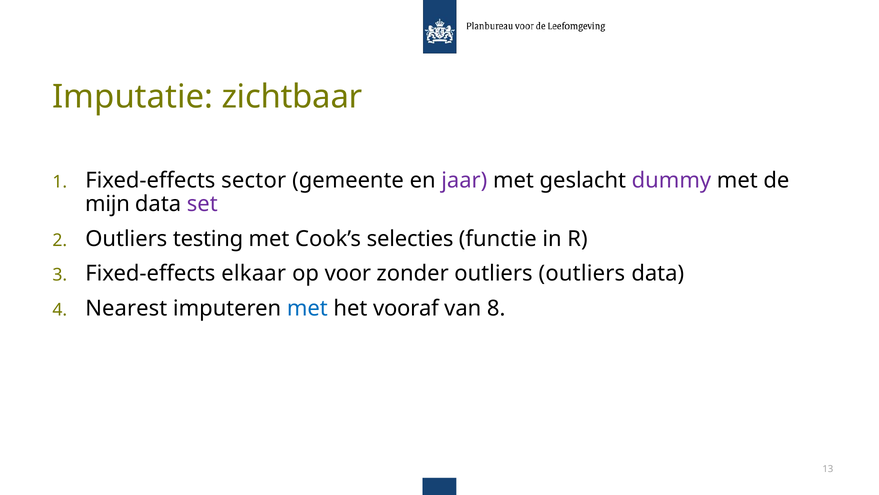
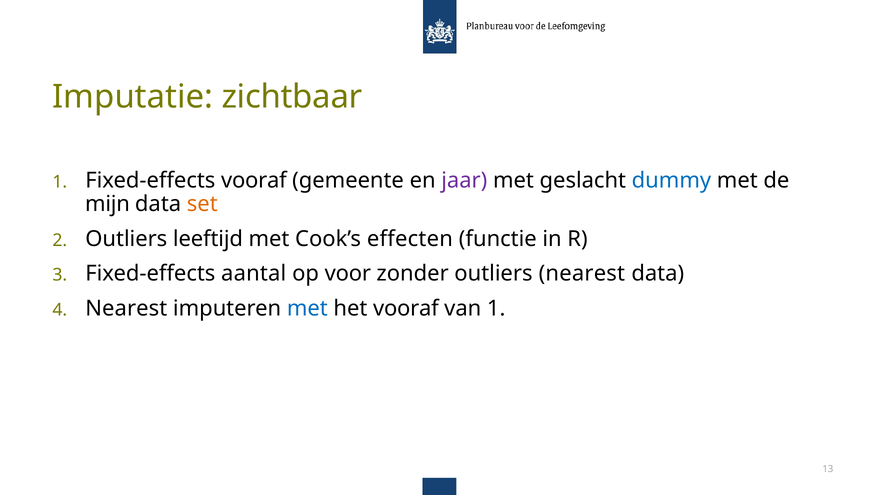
Fixed-effects sector: sector -> vooraf
dummy colour: purple -> blue
set colour: purple -> orange
testing: testing -> leeftijd
selecties: selecties -> effecten
elkaar: elkaar -> aantal
outliers outliers: outliers -> nearest
van 8: 8 -> 1
